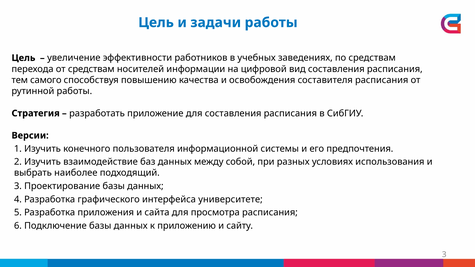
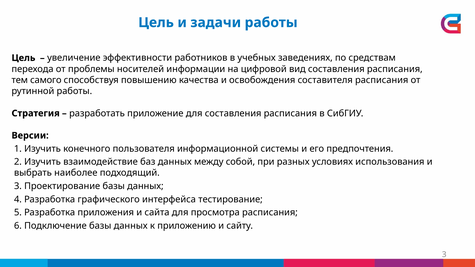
от средствам: средствам -> проблемы
университете: университете -> тестирование
